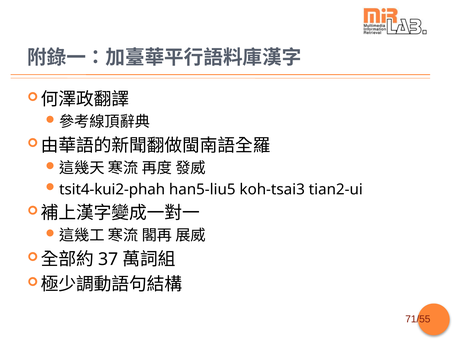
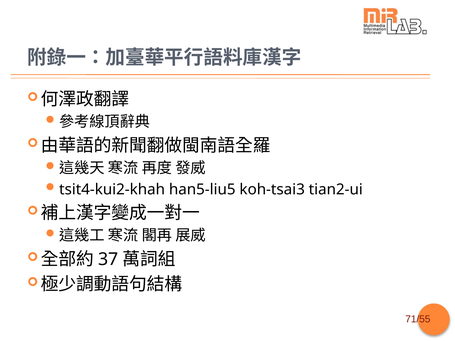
tsit4-kui2-phah: tsit4-kui2-phah -> tsit4-kui2-khah
